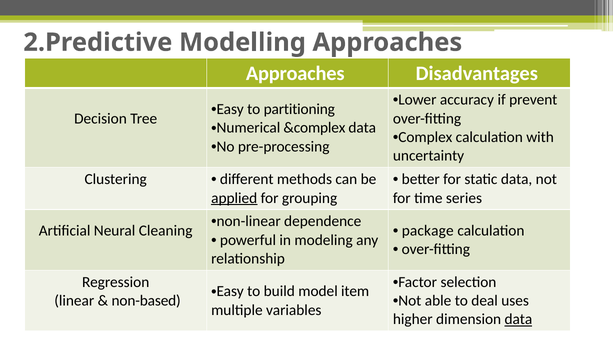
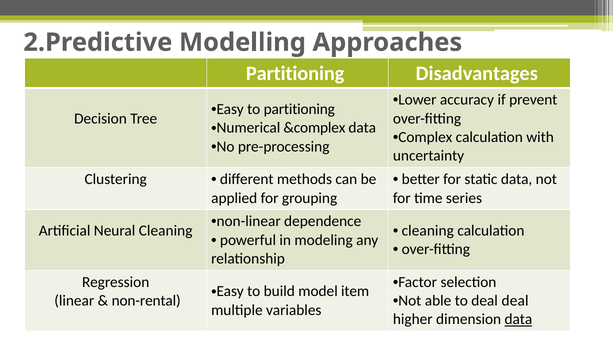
Approaches at (295, 73): Approaches -> Partitioning
applied underline: present -> none
package at (428, 231): package -> cleaning
deal uses: uses -> deal
non-based: non-based -> non-rental
